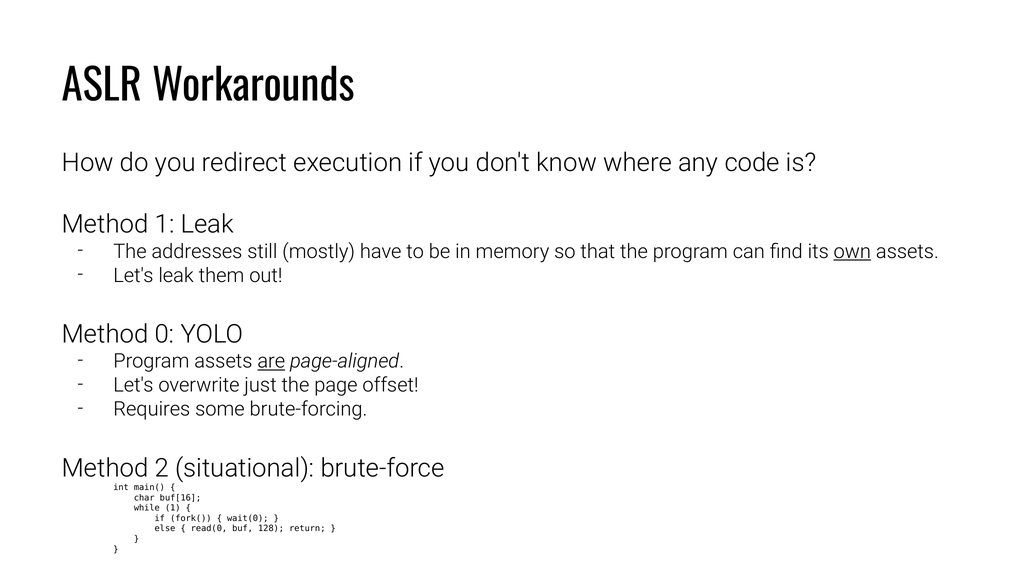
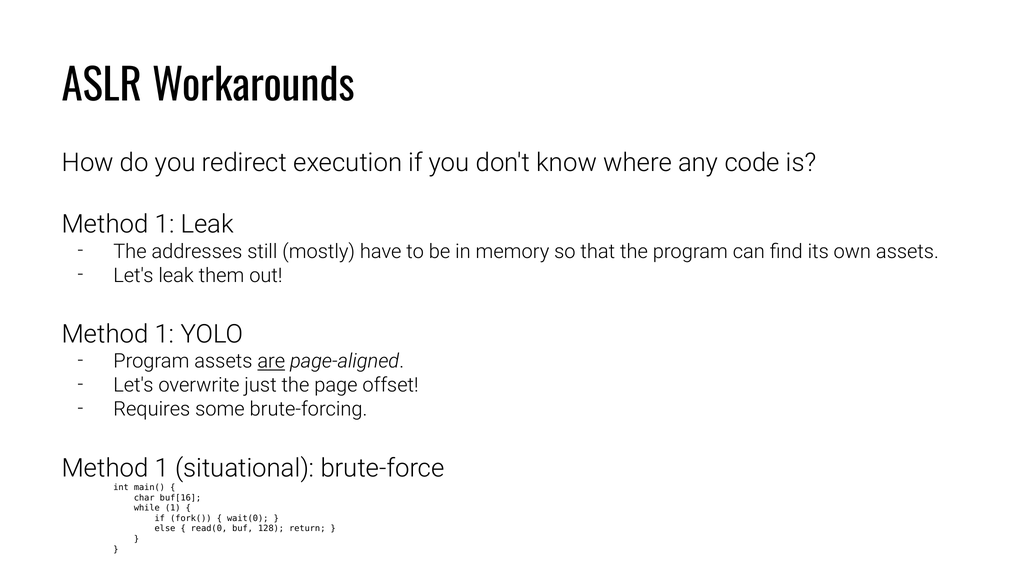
own underline: present -> none
0 at (164, 334): 0 -> 1
2 at (162, 468): 2 -> 1
